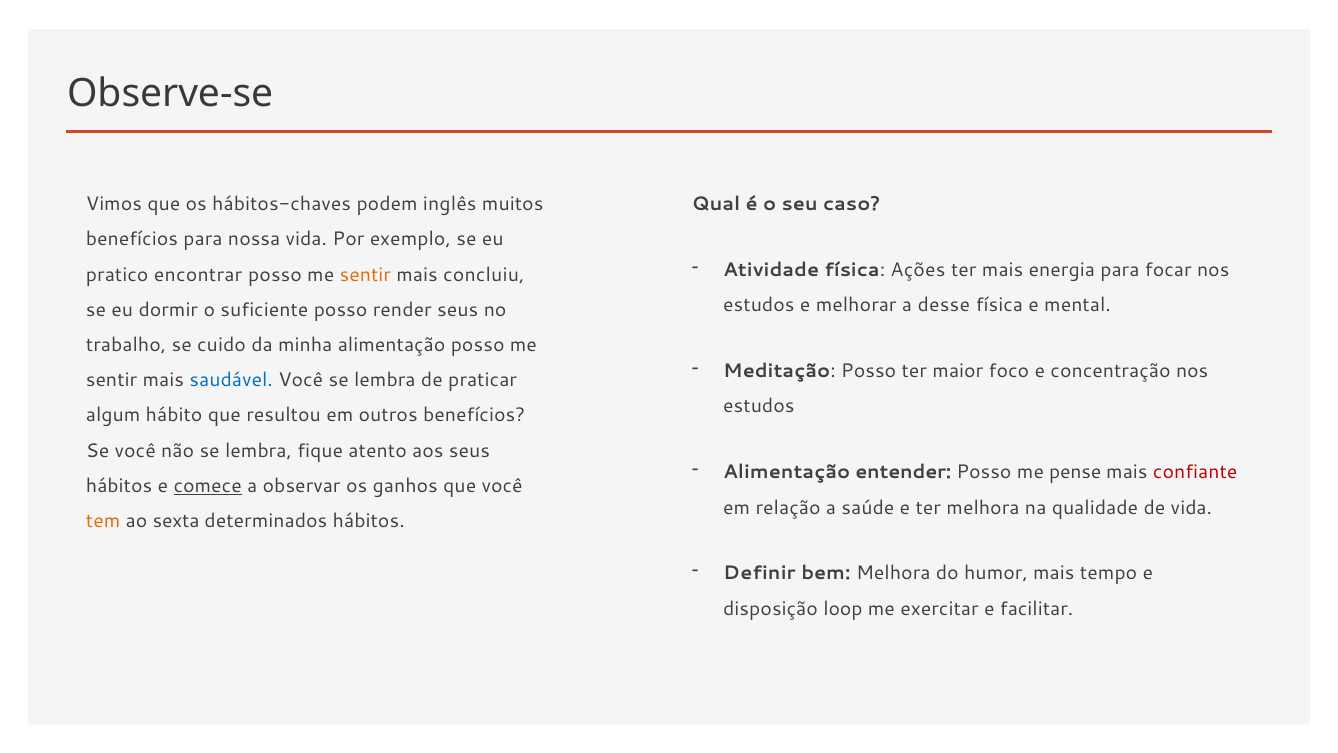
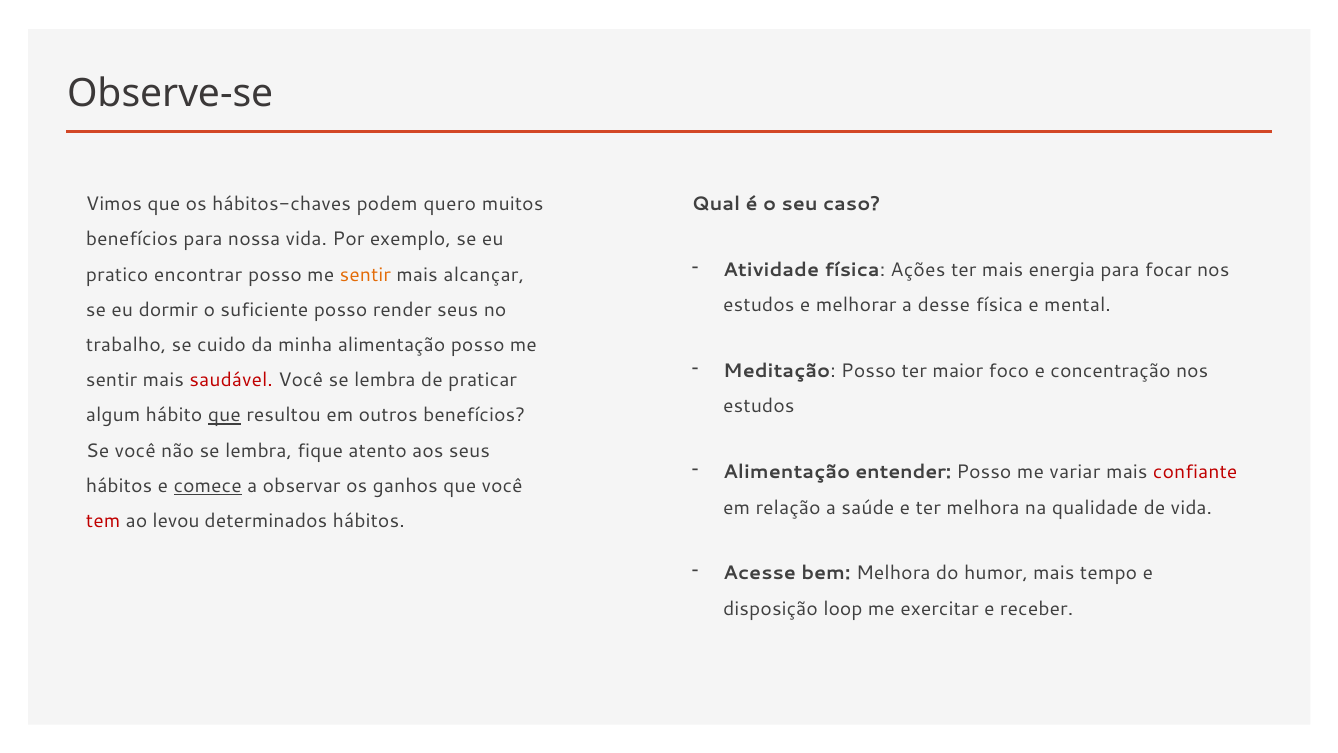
inglês: inglês -> quero
concluiu: concluiu -> alcançar
saudável colour: blue -> red
que at (224, 415) underline: none -> present
pense: pense -> variar
tem colour: orange -> red
sexta: sexta -> levou
Definir: Definir -> Acesse
facilitar: facilitar -> receber
